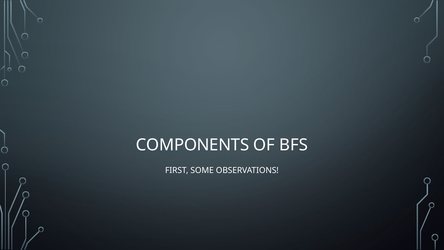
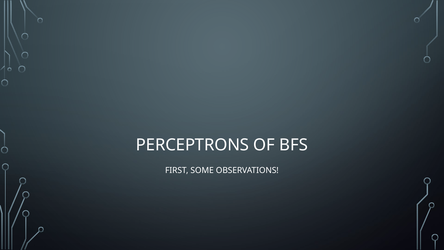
COMPONENTS: COMPONENTS -> PERCEPTRONS
